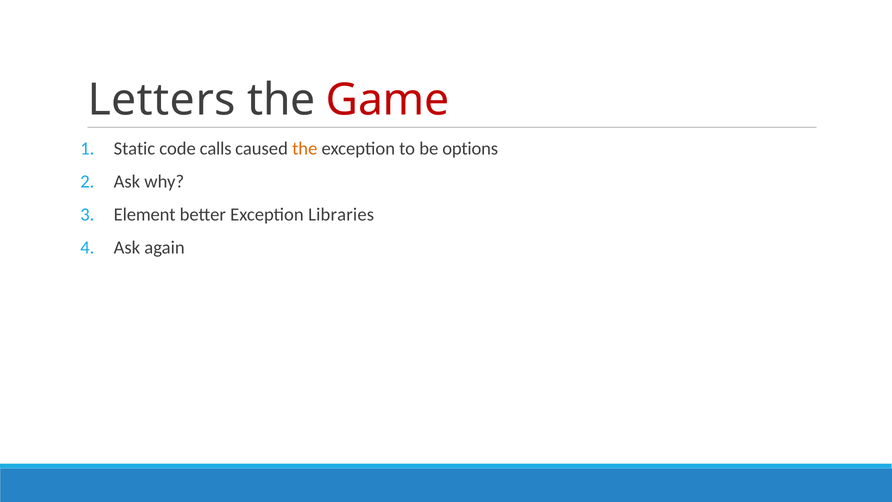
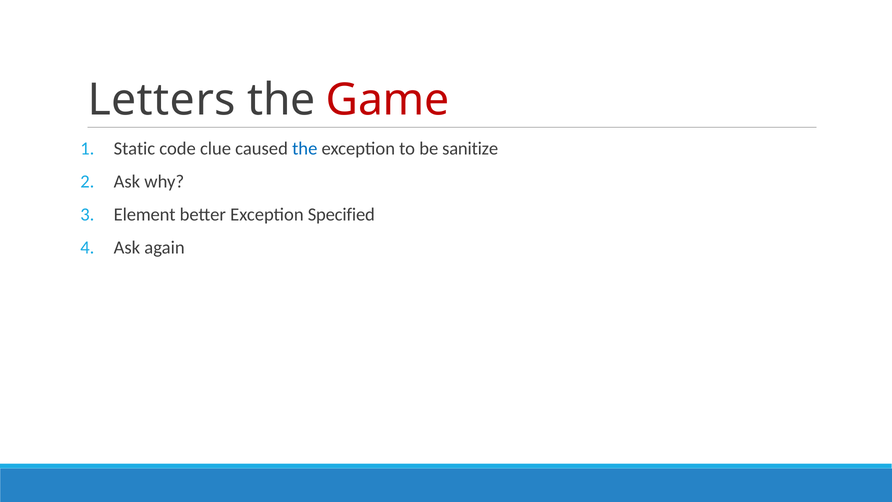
calls: calls -> clue
the at (305, 148) colour: orange -> blue
options: options -> sanitize
Libraries: Libraries -> Specified
